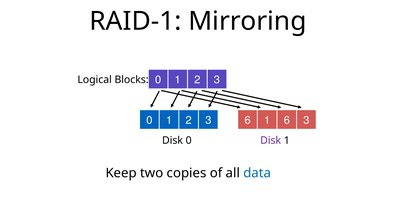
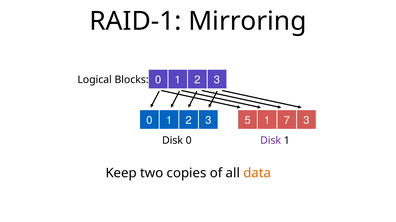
3 6: 6 -> 5
1 6: 6 -> 7
data colour: blue -> orange
